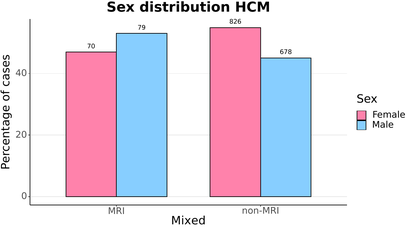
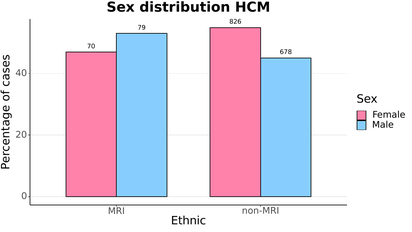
Mixed: Mixed -> Ethnic
